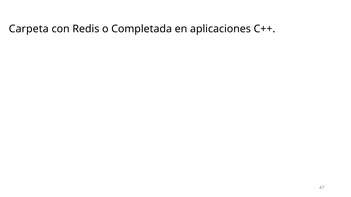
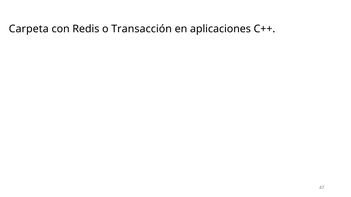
Completada: Completada -> Transacción
